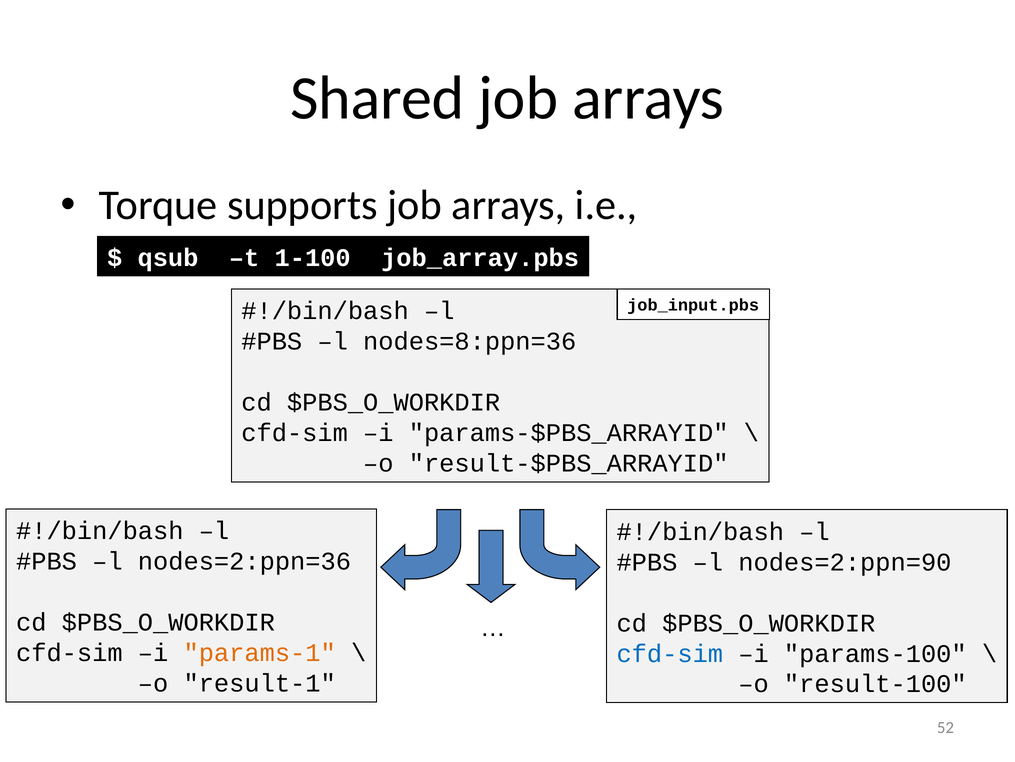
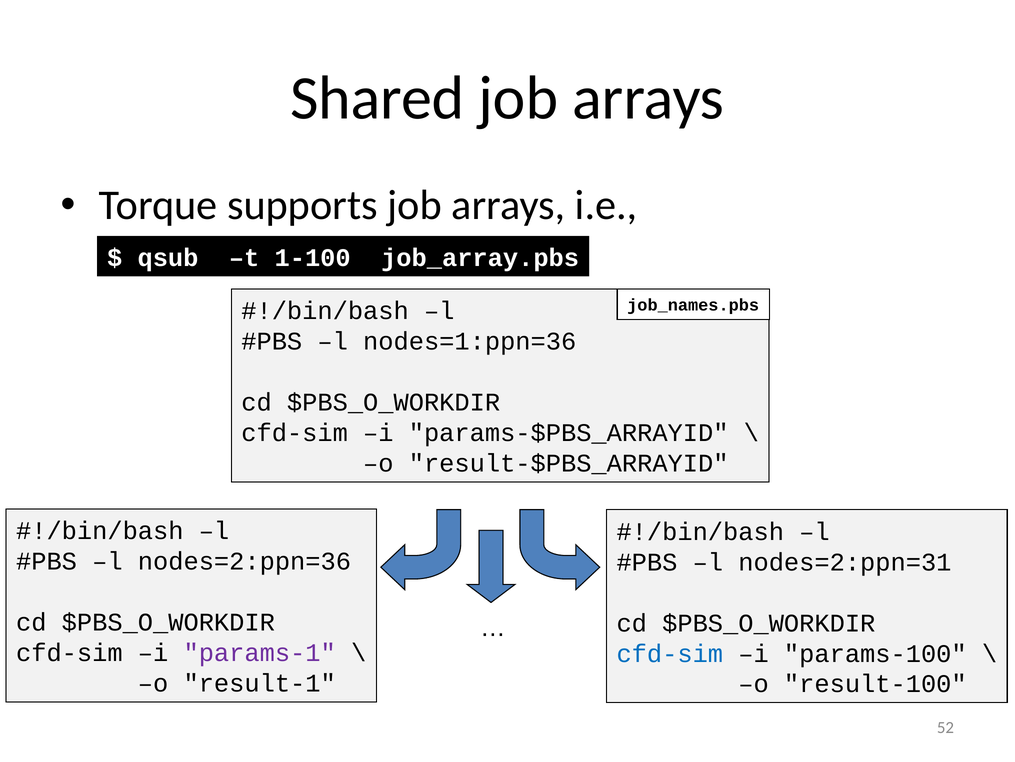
job_input.pbs: job_input.pbs -> job_names.pbs
nodes=8:ppn=36: nodes=8:ppn=36 -> nodes=1:ppn=36
nodes=2:ppn=90: nodes=2:ppn=90 -> nodes=2:ppn=31
params-1 colour: orange -> purple
